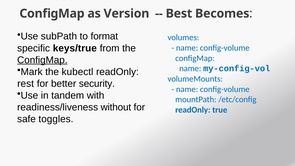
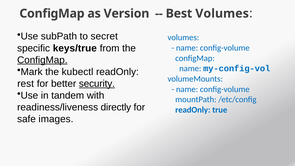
Best Becomes: Becomes -> Volumes
format: format -> secret
security underline: none -> present
without: without -> directly
toggles: toggles -> images
